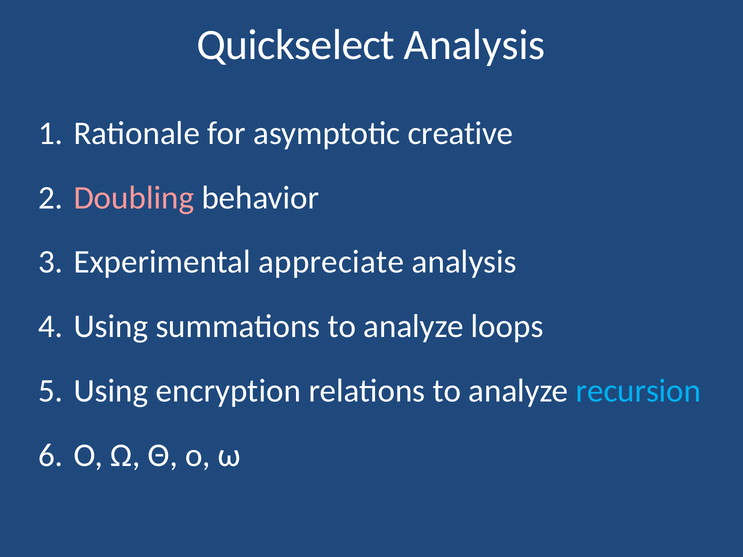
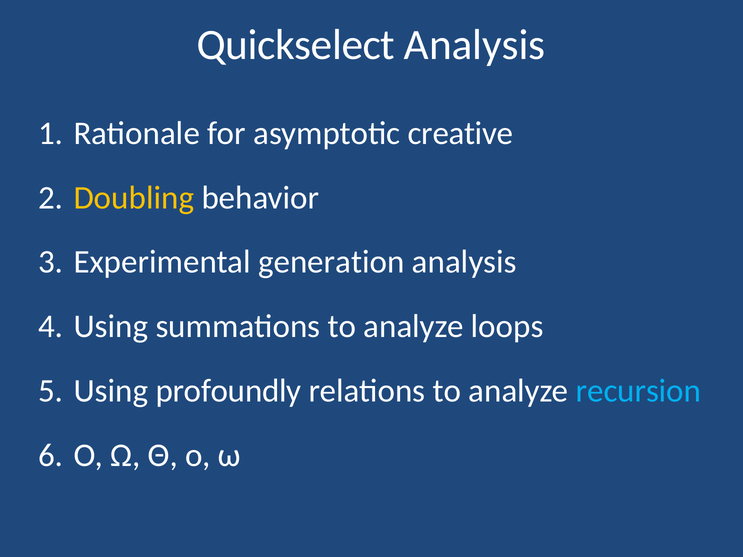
Doubling colour: pink -> yellow
appreciate: appreciate -> generation
encryption: encryption -> profoundly
